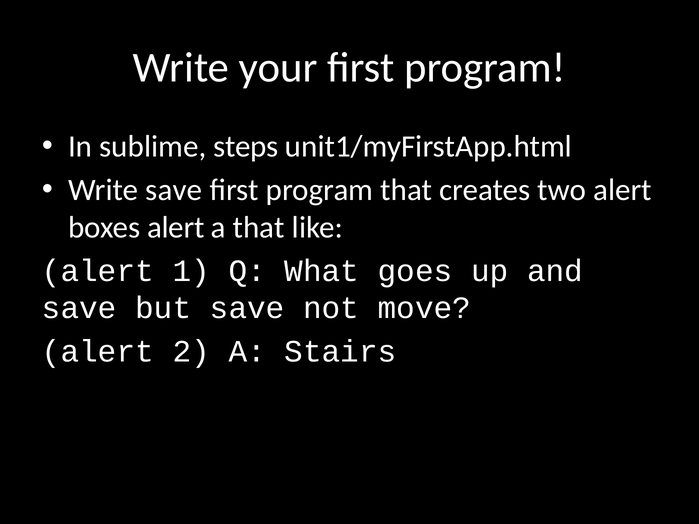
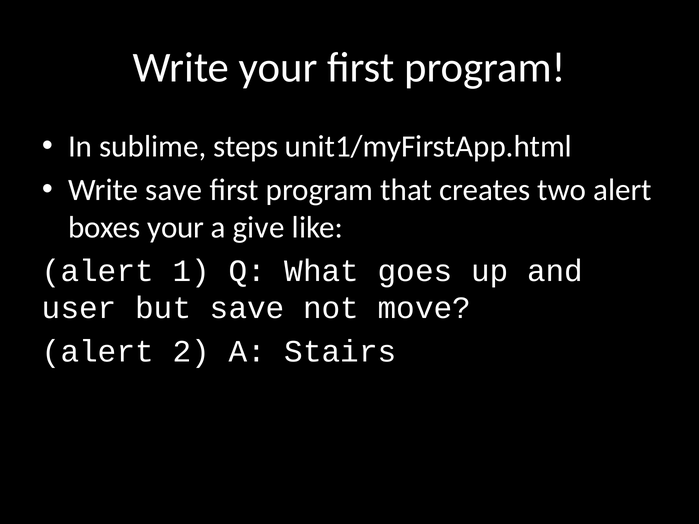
boxes alert: alert -> your
a that: that -> give
save at (79, 308): save -> user
